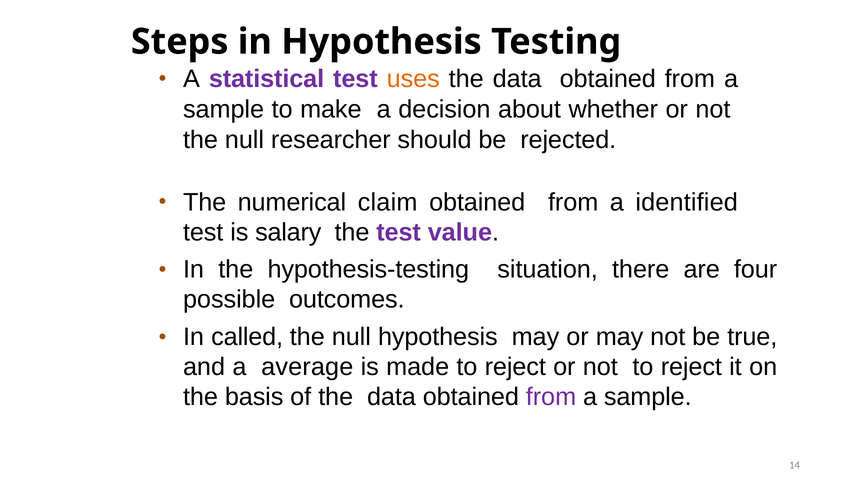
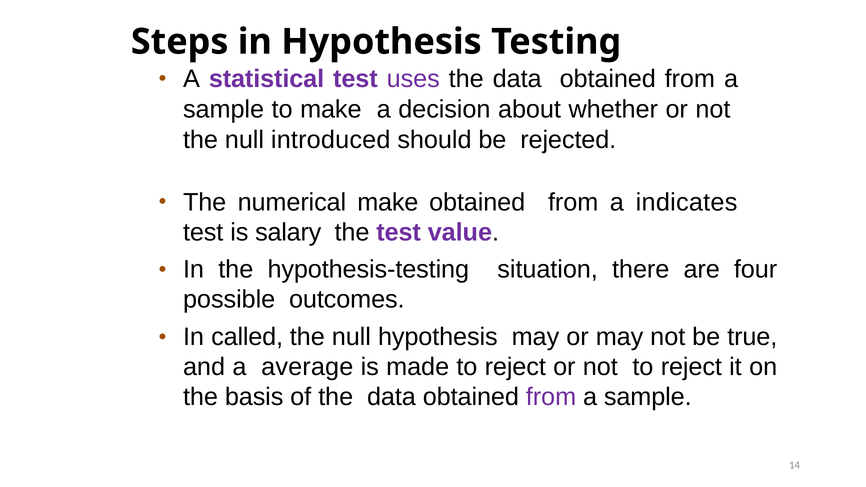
uses colour: orange -> purple
researcher: researcher -> introduced
numerical claim: claim -> make
identified: identified -> indicates
